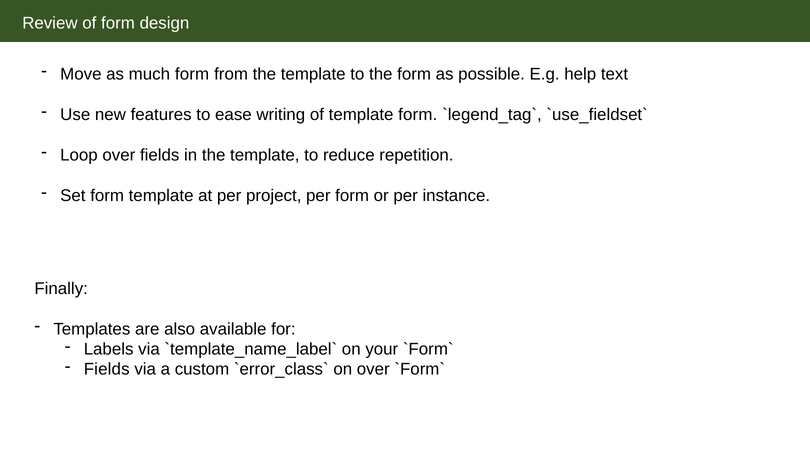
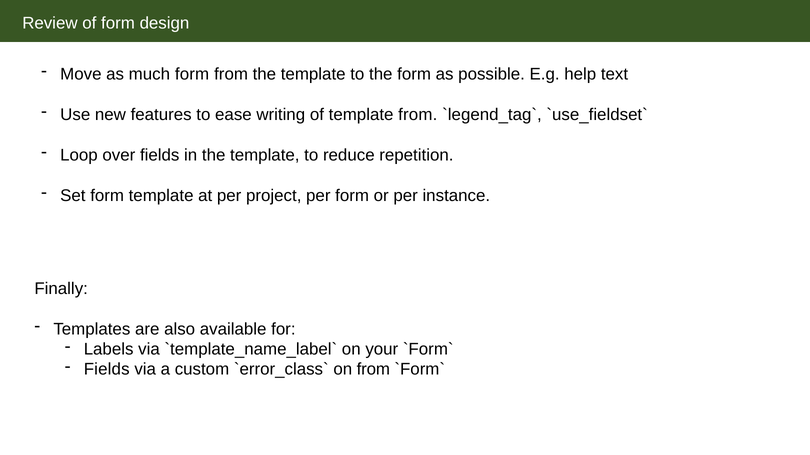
template form: form -> from
on over: over -> from
